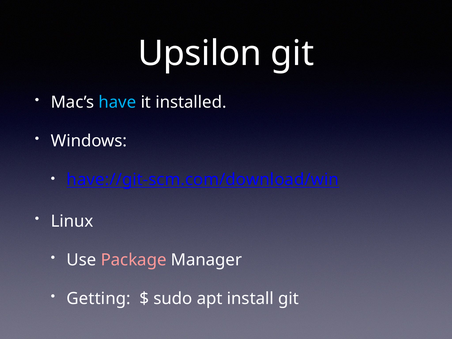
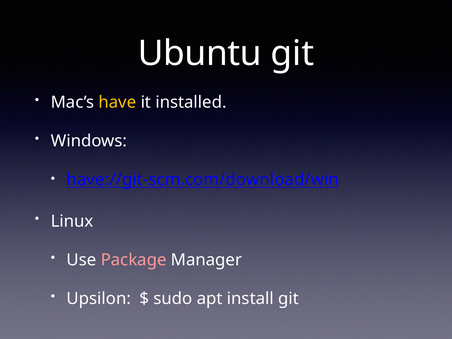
Upsilon: Upsilon -> Ubuntu
have colour: light blue -> yellow
Getting: Getting -> Upsilon
